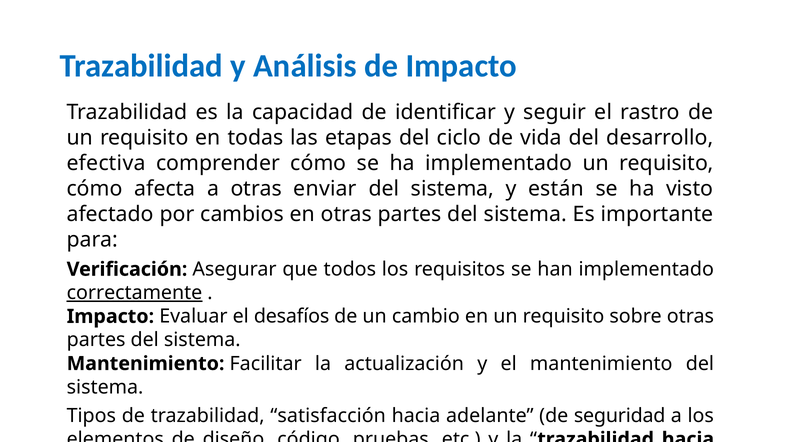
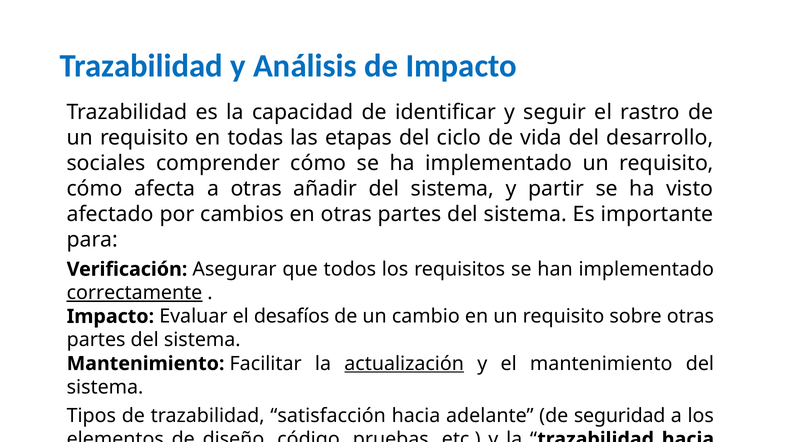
efectiva: efectiva -> sociales
enviar: enviar -> añadir
están: están -> partir
actualización underline: none -> present
